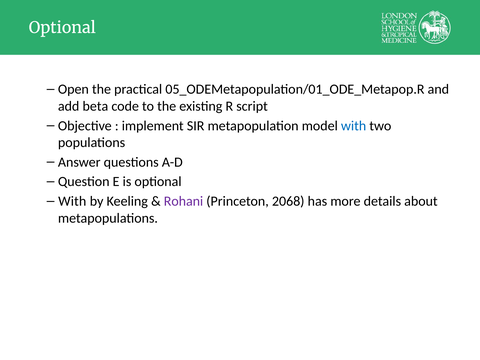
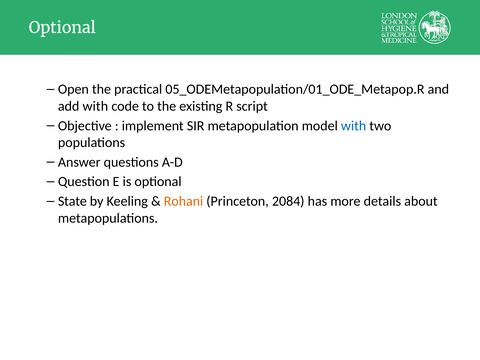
add beta: beta -> with
With at (72, 201): With -> State
Rohani colour: purple -> orange
2068: 2068 -> 2084
